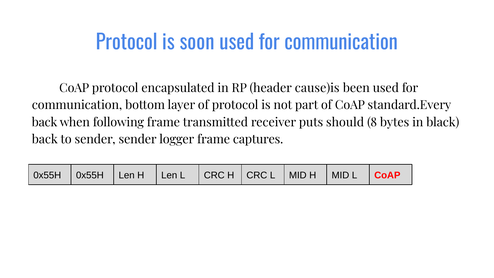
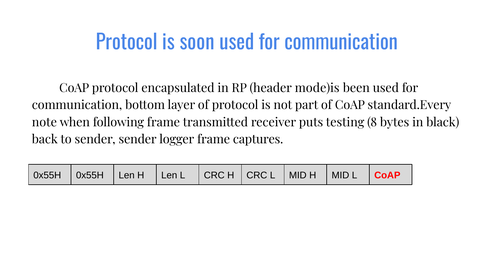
cause)is: cause)is -> mode)is
back at (45, 122): back -> note
should: should -> testing
